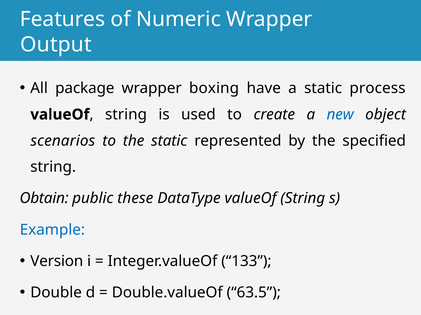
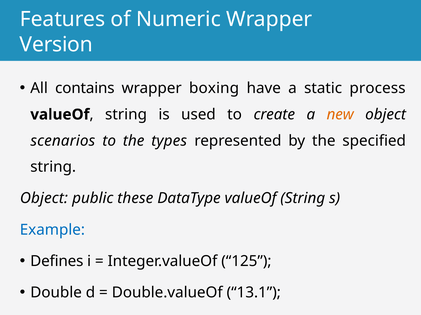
Output: Output -> Version
package: package -> contains
new colour: blue -> orange
the static: static -> types
Obtain at (44, 199): Obtain -> Object
Version: Version -> Defines
133: 133 -> 125
63.5: 63.5 -> 13.1
